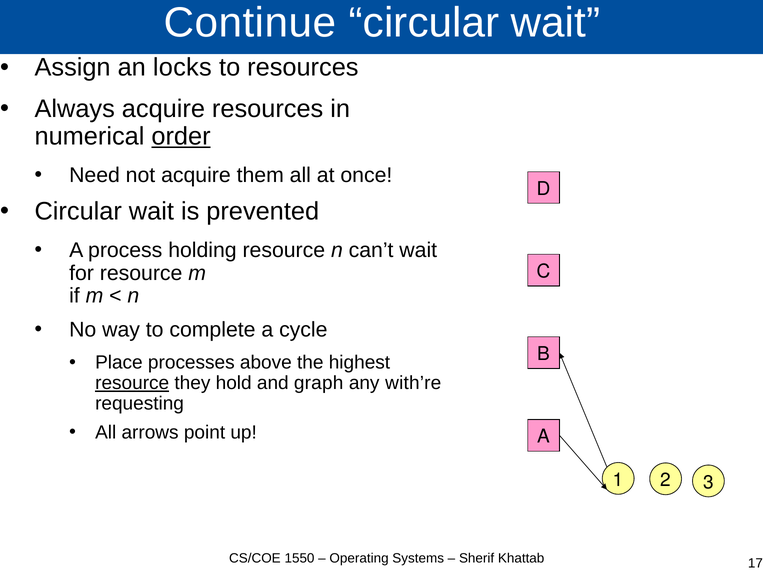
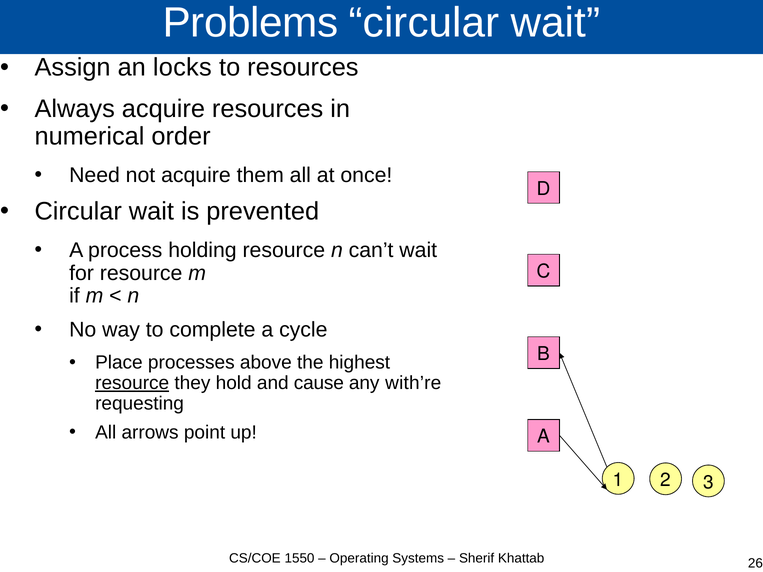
Continue: Continue -> Problems
order underline: present -> none
graph: graph -> cause
17: 17 -> 26
